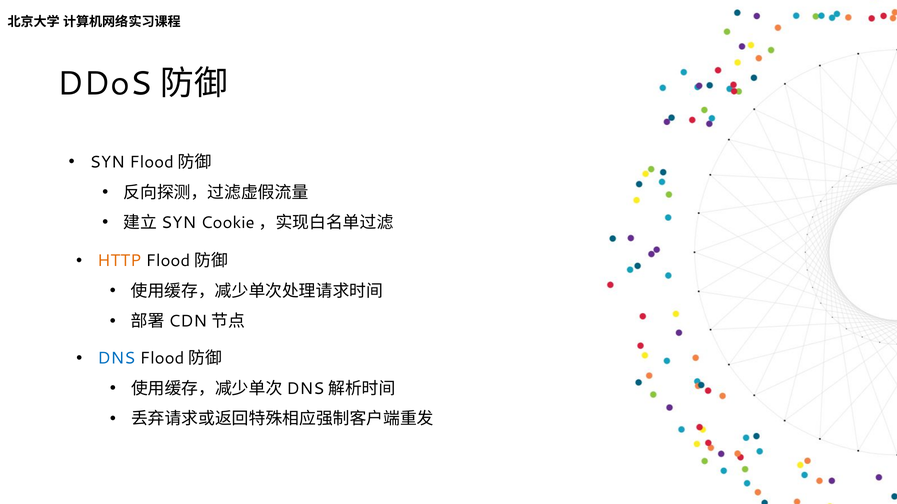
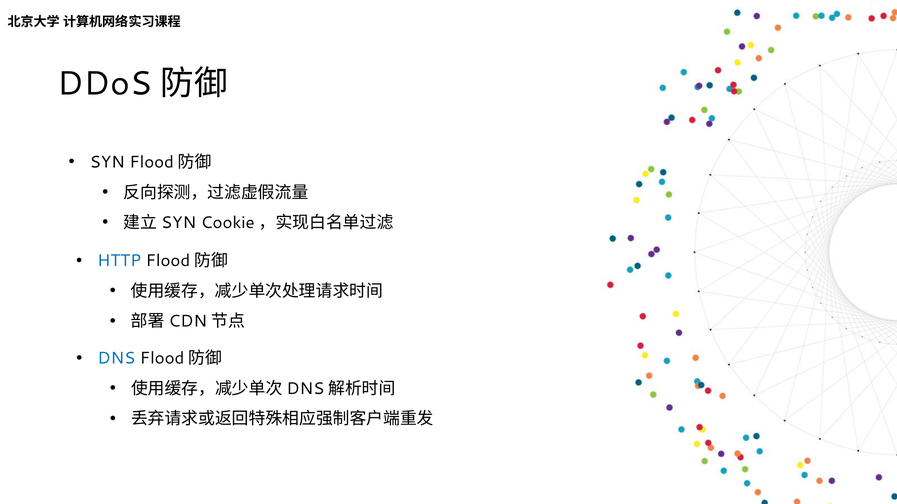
HTTP colour: orange -> blue
